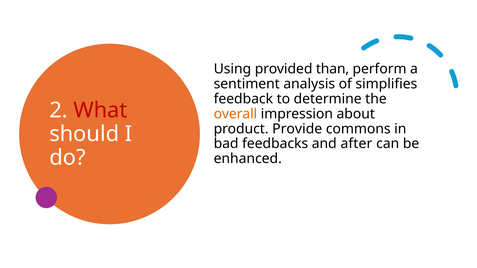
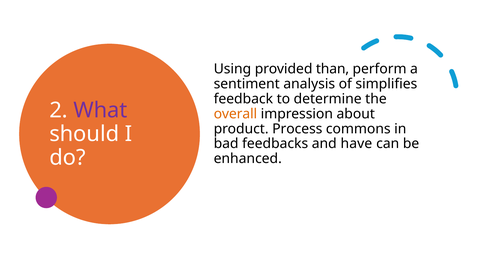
What colour: red -> purple
Provide: Provide -> Process
after: after -> have
